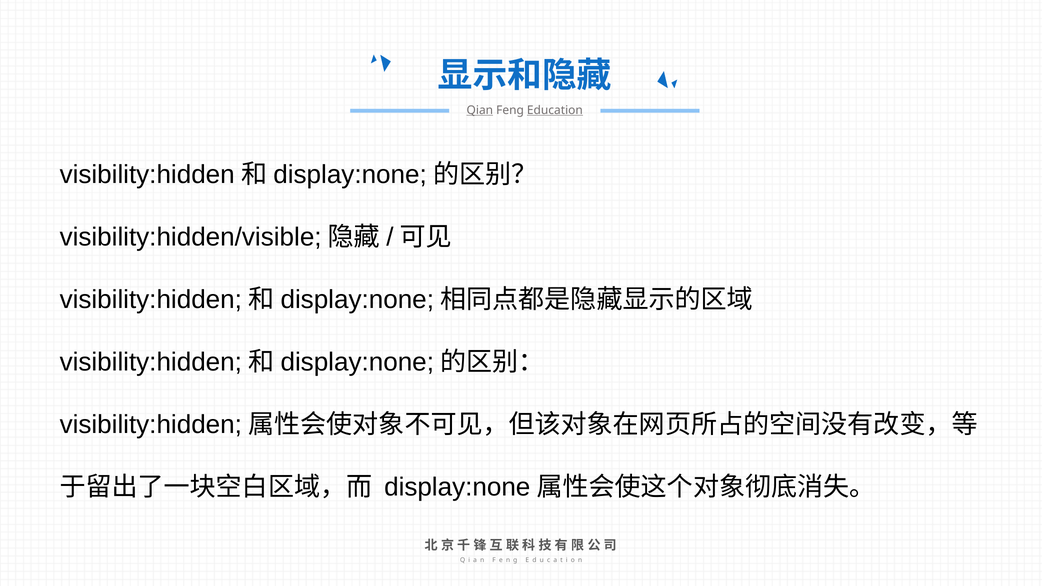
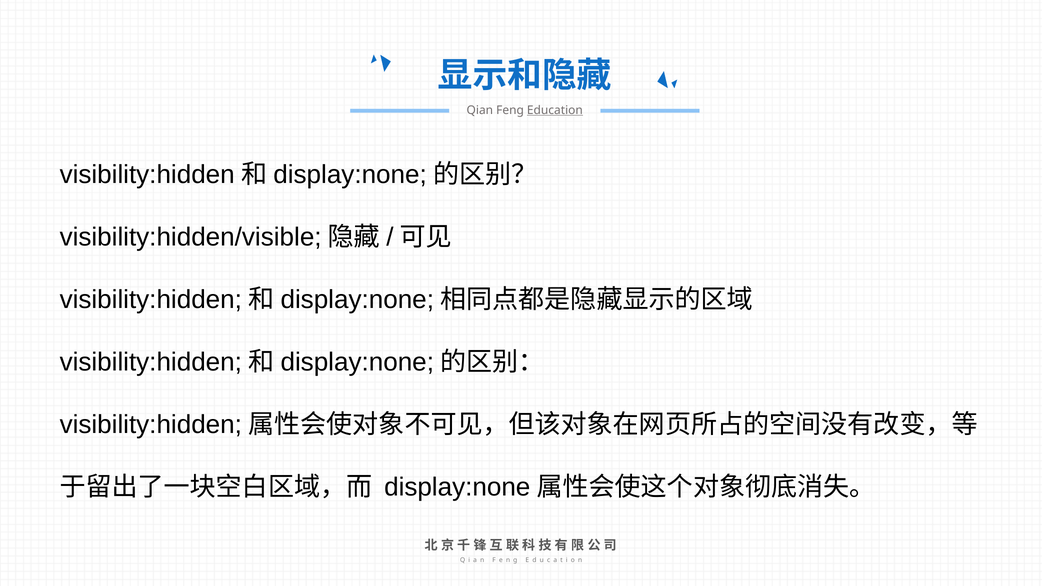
Qian underline: present -> none
